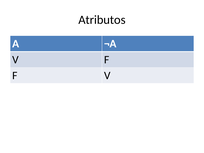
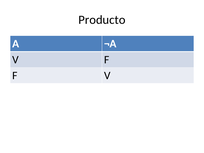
Atributos: Atributos -> Producto
